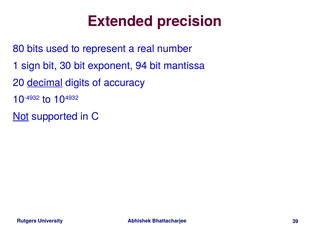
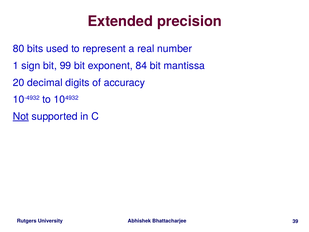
30: 30 -> 99
94: 94 -> 84
decimal underline: present -> none
